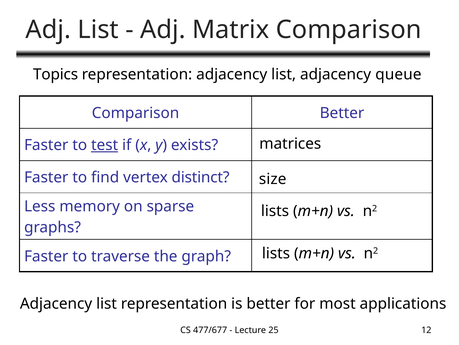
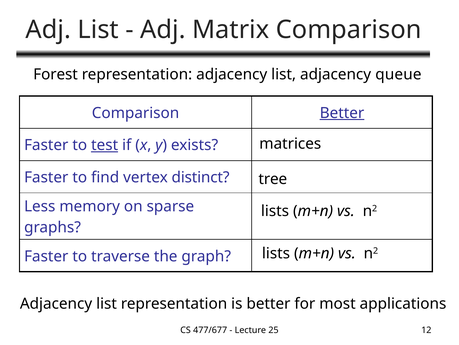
Topics: Topics -> Forest
Better at (342, 113) underline: none -> present
size: size -> tree
